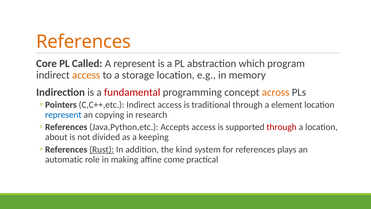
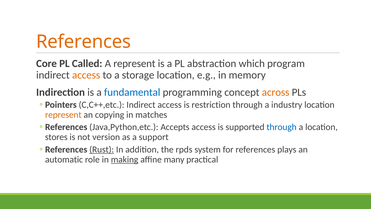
fundamental colour: red -> blue
traditional: traditional -> restriction
element: element -> industry
represent at (63, 115) colour: blue -> orange
research: research -> matches
through at (282, 127) colour: red -> blue
about: about -> stores
divided: divided -> version
keeping: keeping -> support
kind: kind -> rpds
making underline: none -> present
come: come -> many
